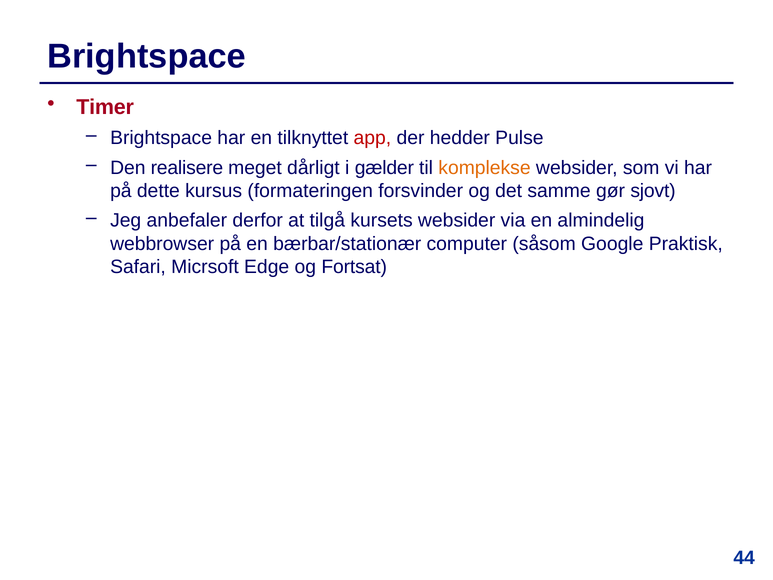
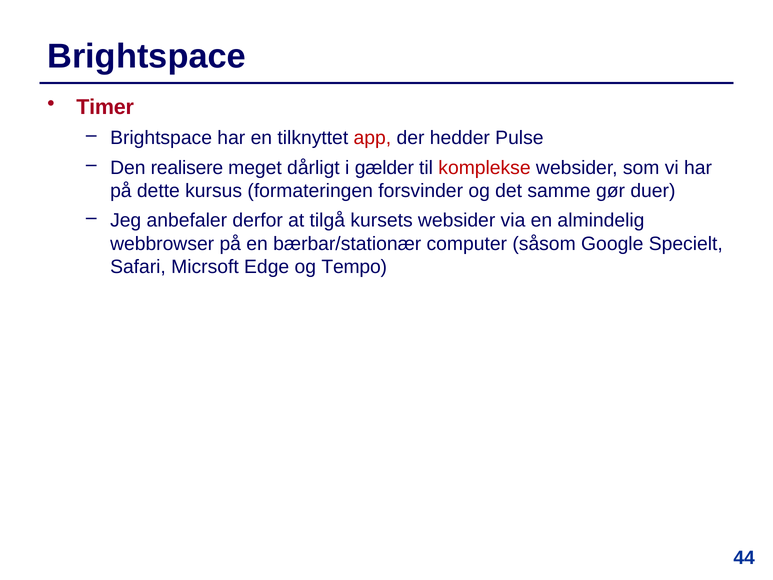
komplekse colour: orange -> red
sjovt: sjovt -> duer
Praktisk: Praktisk -> Specielt
Fortsat: Fortsat -> Tempo
